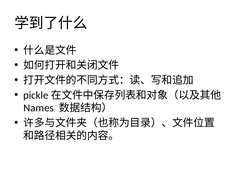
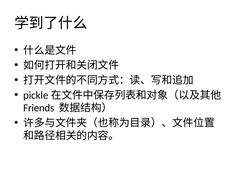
Names: Names -> Friends
